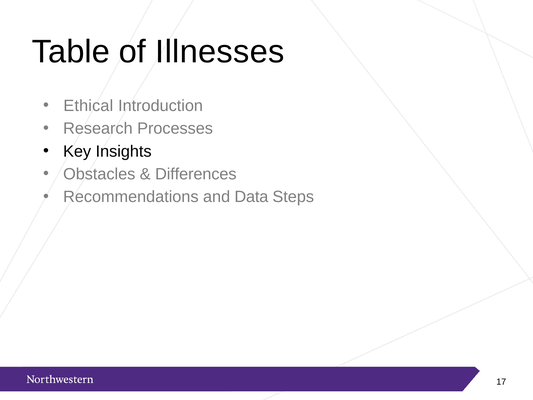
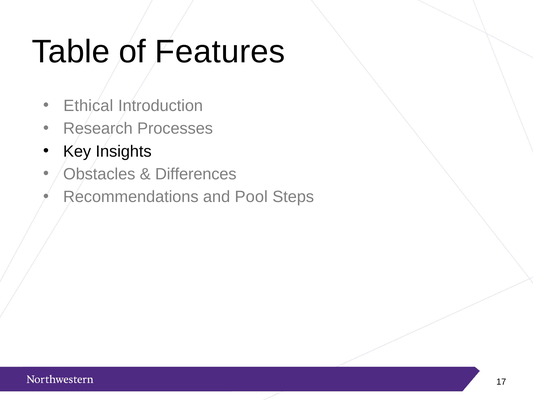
Illnesses: Illnesses -> Features
Data: Data -> Pool
